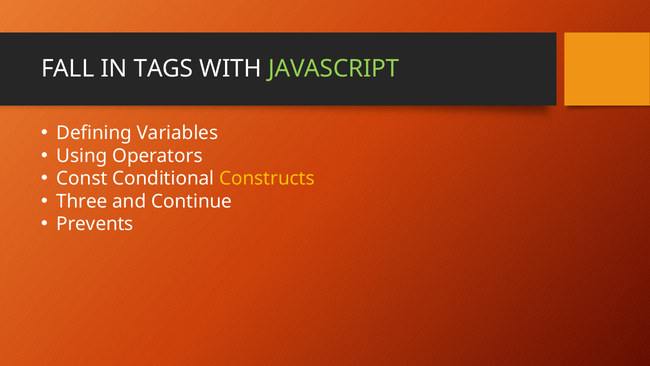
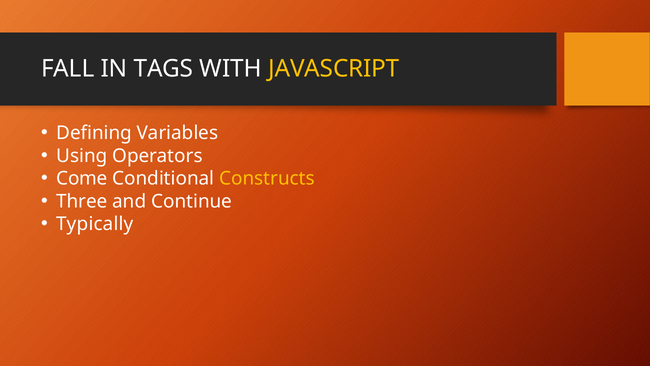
JAVASCRIPT colour: light green -> yellow
Const: Const -> Come
Prevents: Prevents -> Typically
